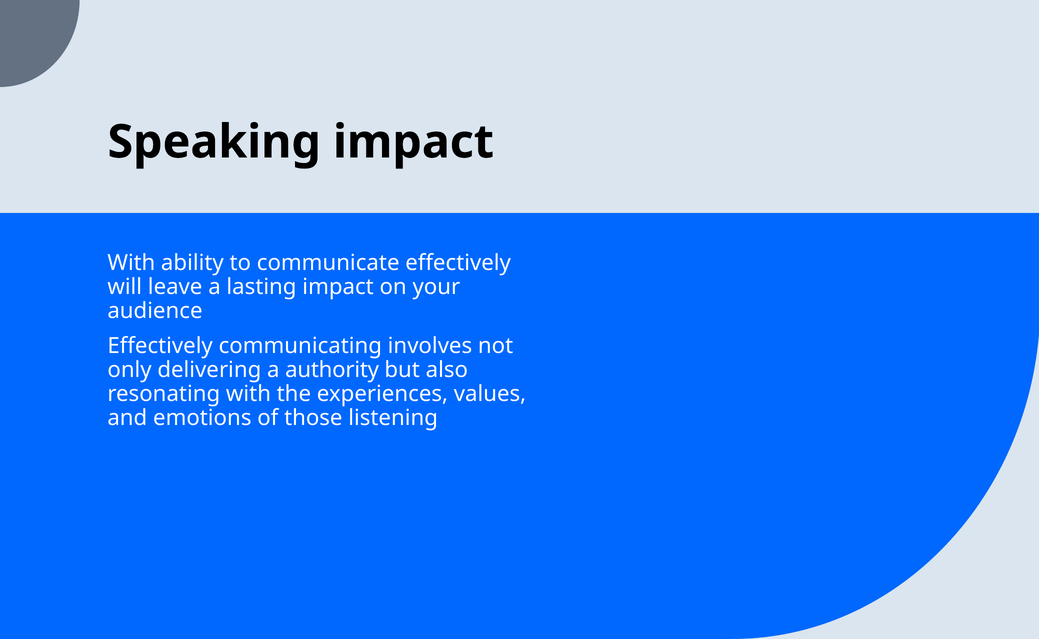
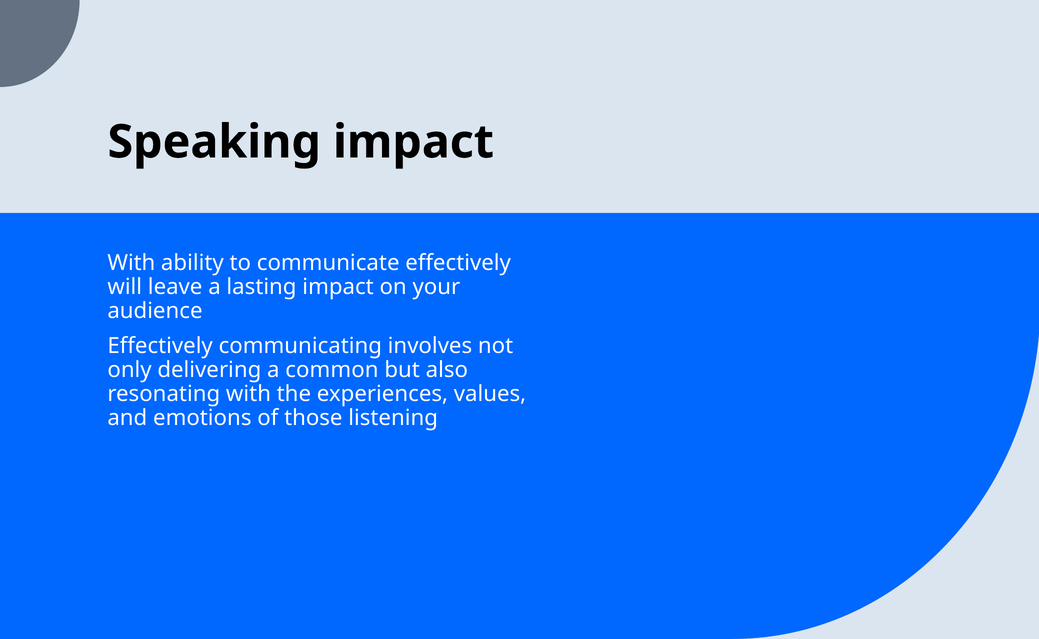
authority: authority -> common
